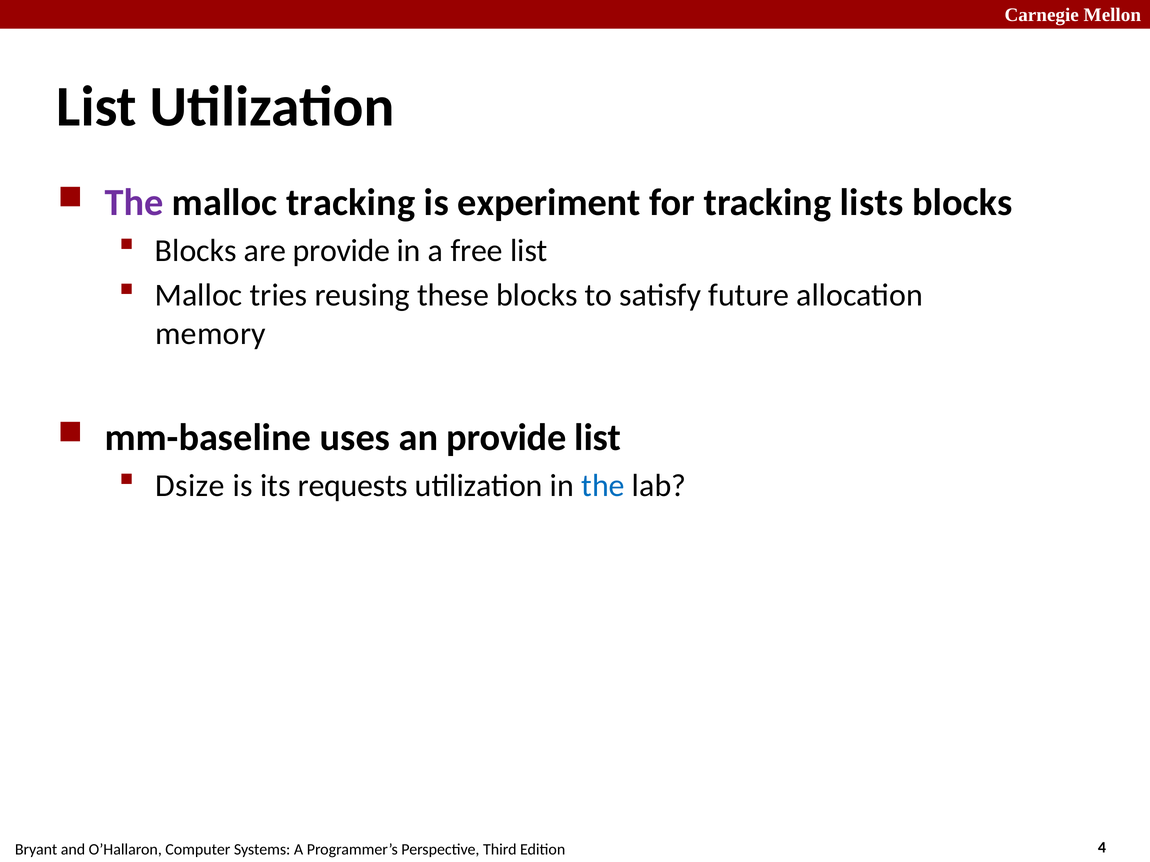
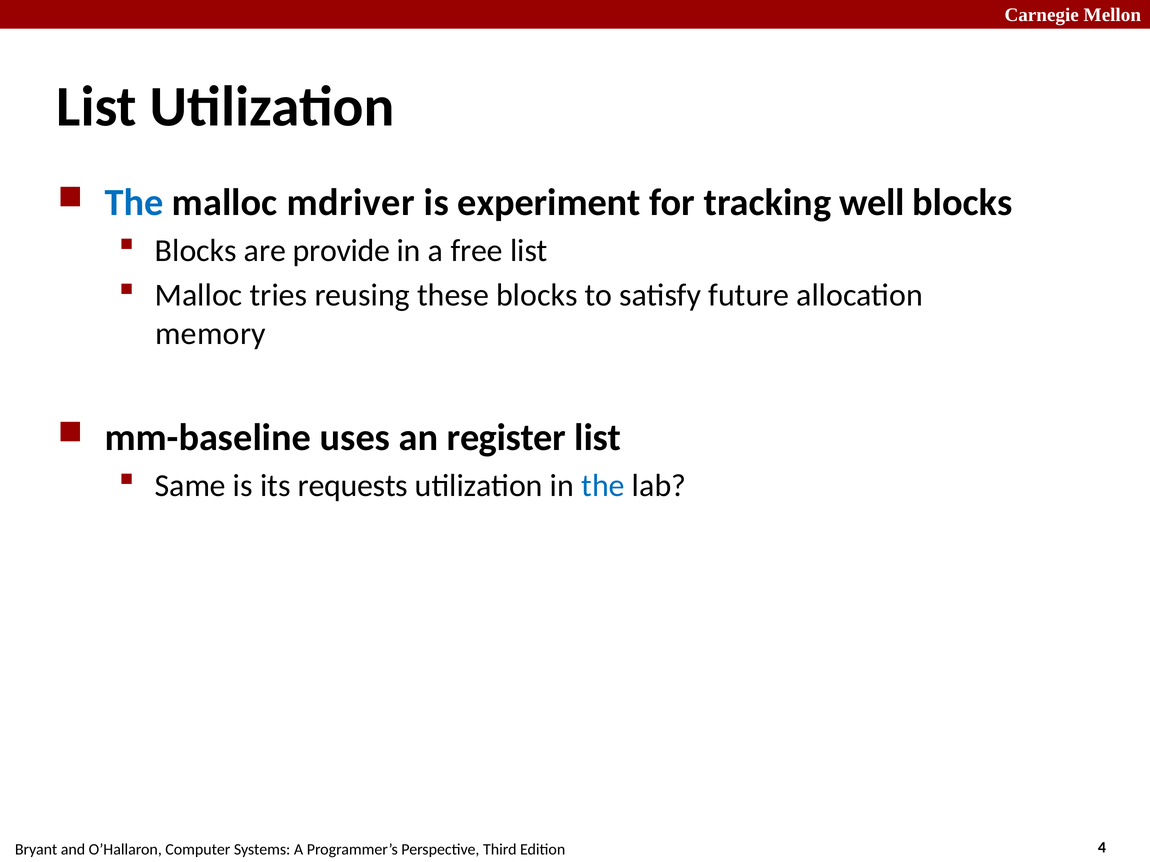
The at (134, 203) colour: purple -> blue
malloc tracking: tracking -> mdriver
lists: lists -> well
an provide: provide -> register
Dsize: Dsize -> Same
